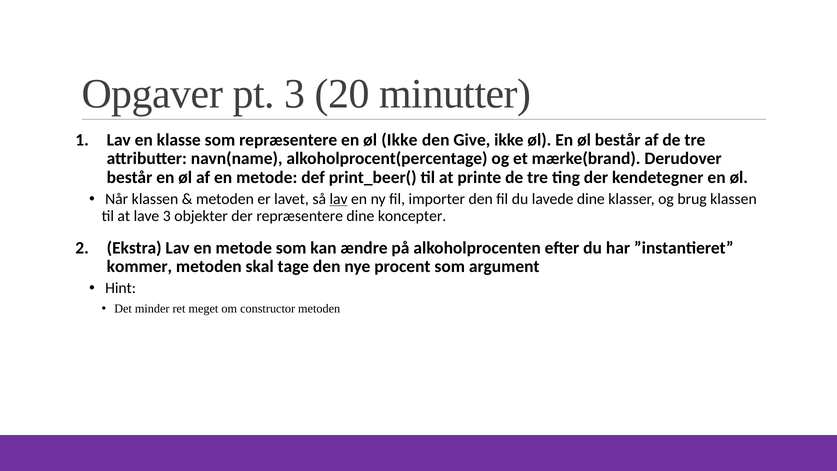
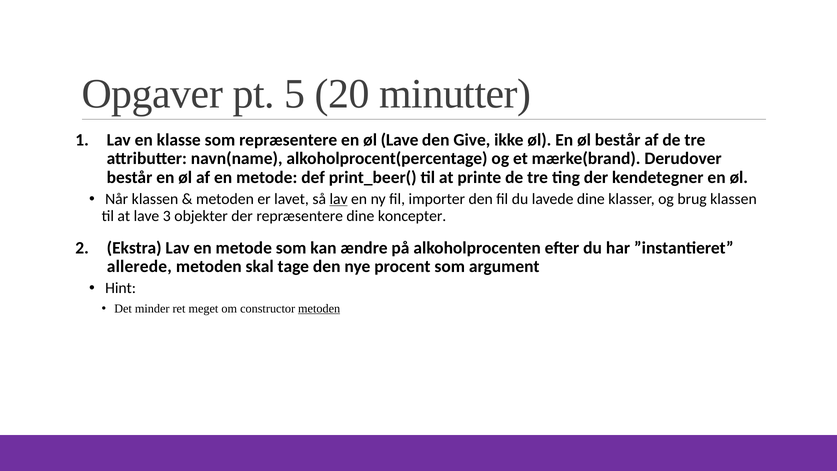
pt 3: 3 -> 5
øl Ikke: Ikke -> Lave
kommer: kommer -> allerede
metoden at (319, 308) underline: none -> present
